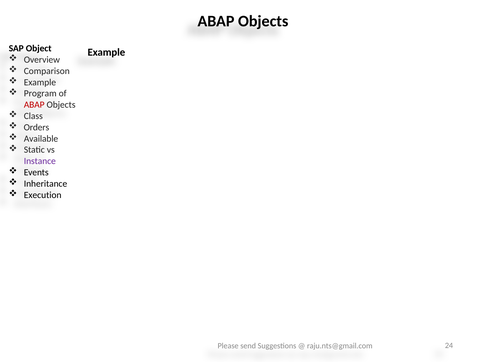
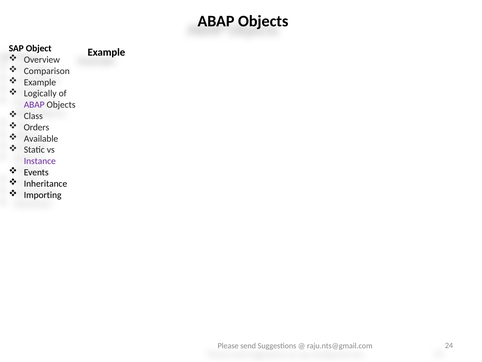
Program: Program -> Logically
ABAP at (34, 105) colour: red -> purple
Execution: Execution -> Importing
